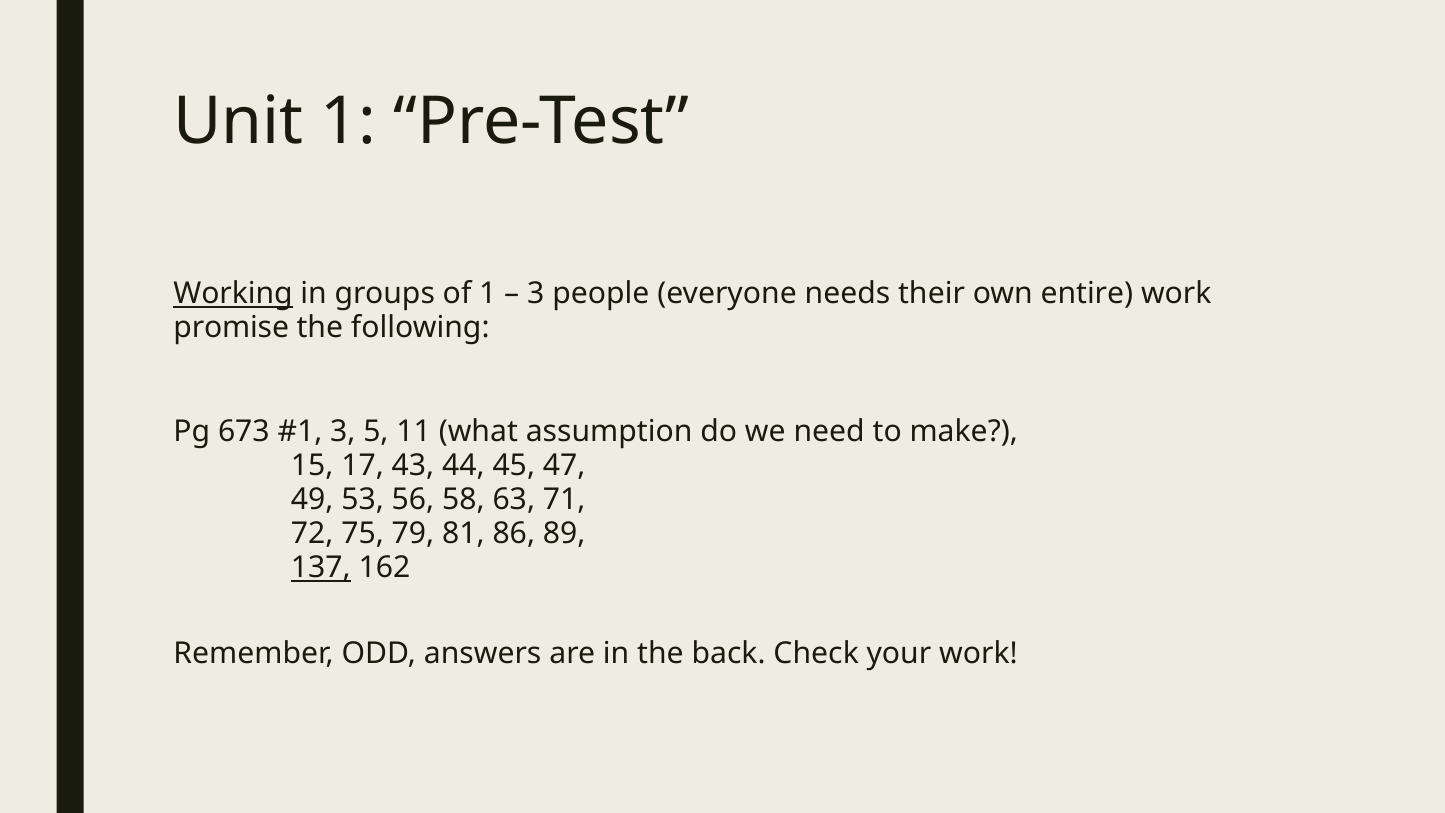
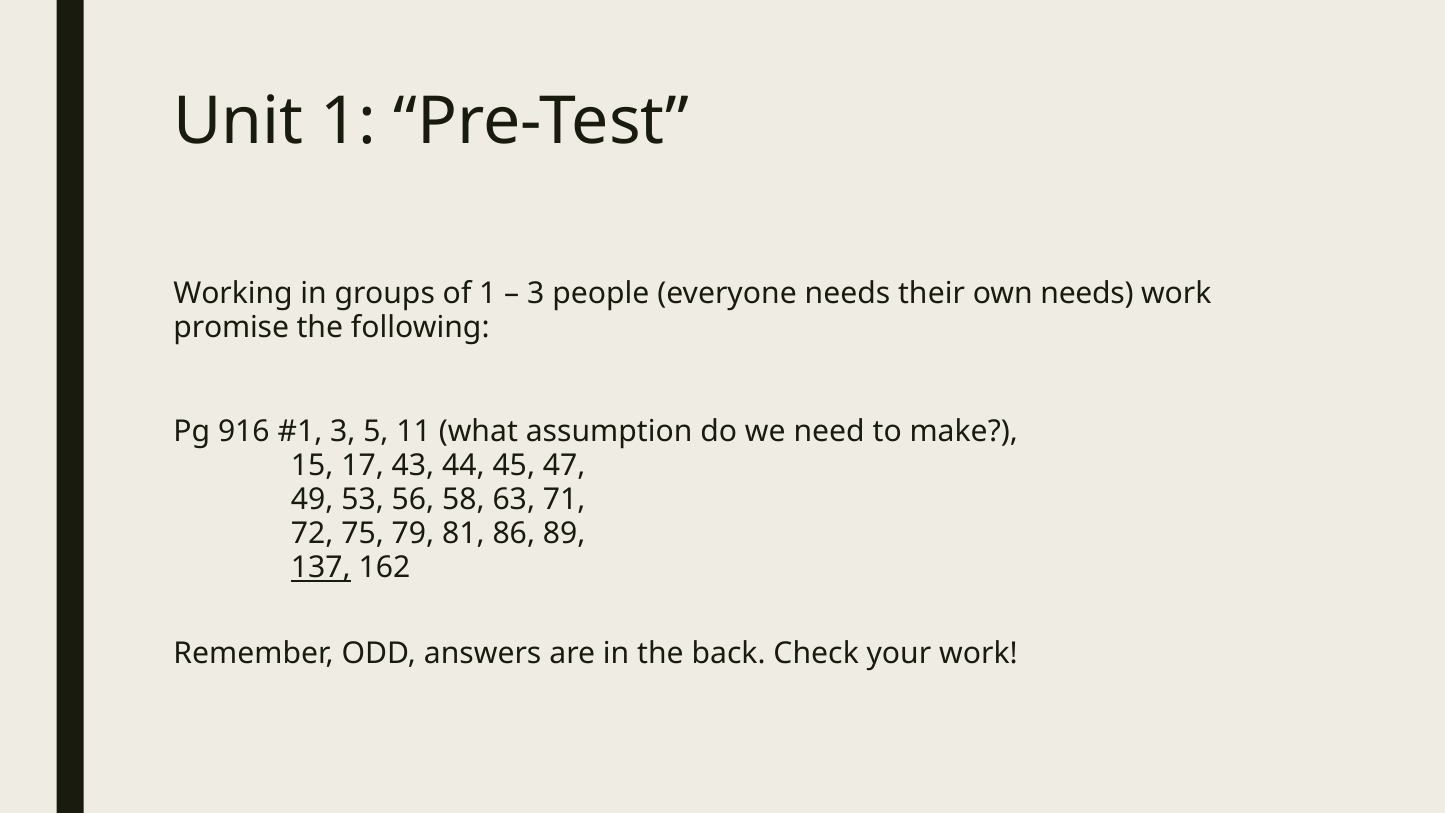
Working underline: present -> none
own entire: entire -> needs
673: 673 -> 916
